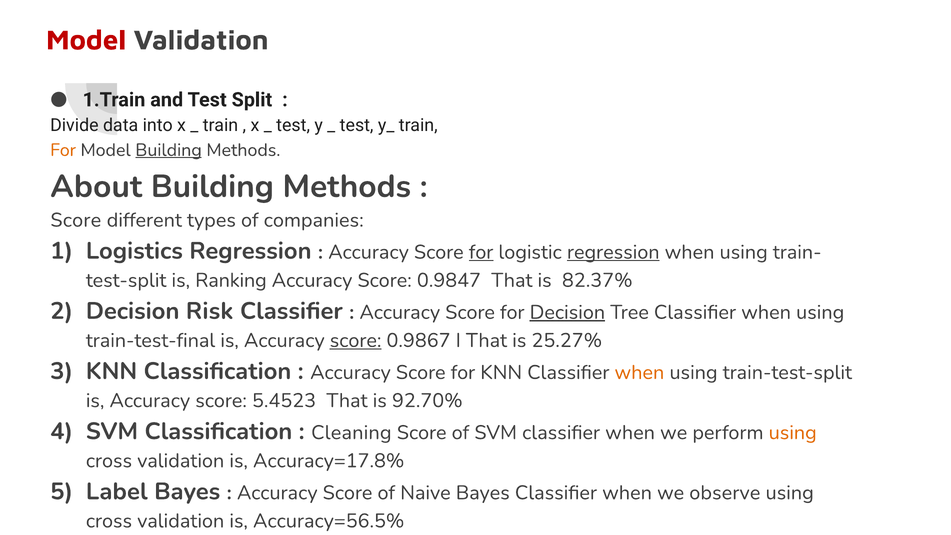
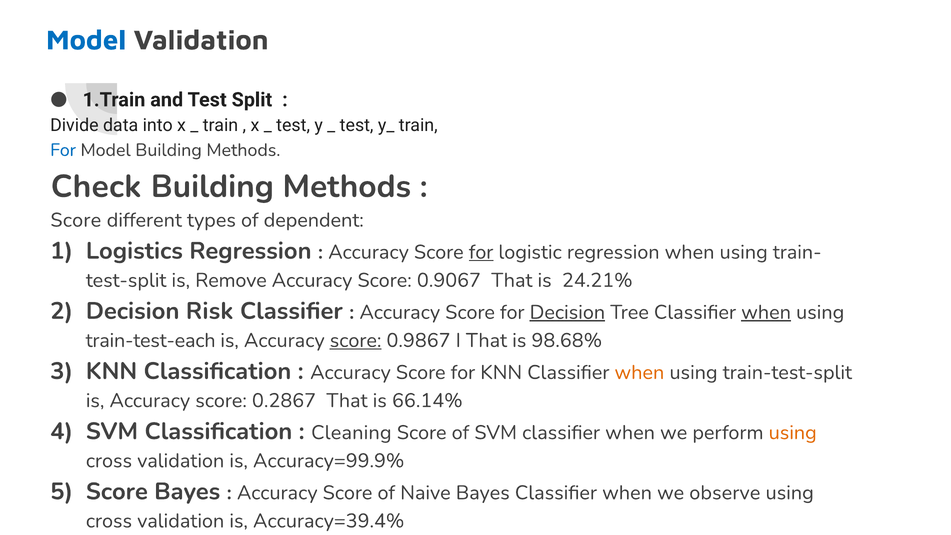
Model at (86, 40) colour: red -> blue
For at (63, 150) colour: orange -> blue
Building at (169, 150) underline: present -> none
About: About -> Check
companies: companies -> dependent
regression at (613, 252) underline: present -> none
Ranking: Ranking -> Remove
0.9847: 0.9847 -> 0.9067
82.37%: 82.37% -> 24.21%
when at (766, 312) underline: none -> present
train-test-final: train-test-final -> train-test-each
25.27%: 25.27% -> 98.68%
5.4523: 5.4523 -> 0.2867
92.70%: 92.70% -> 66.14%
Accuracy=17.8%: Accuracy=17.8% -> Accuracy=99.9%
Label at (117, 491): Label -> Score
Accuracy=56.5%: Accuracy=56.5% -> Accuracy=39.4%
